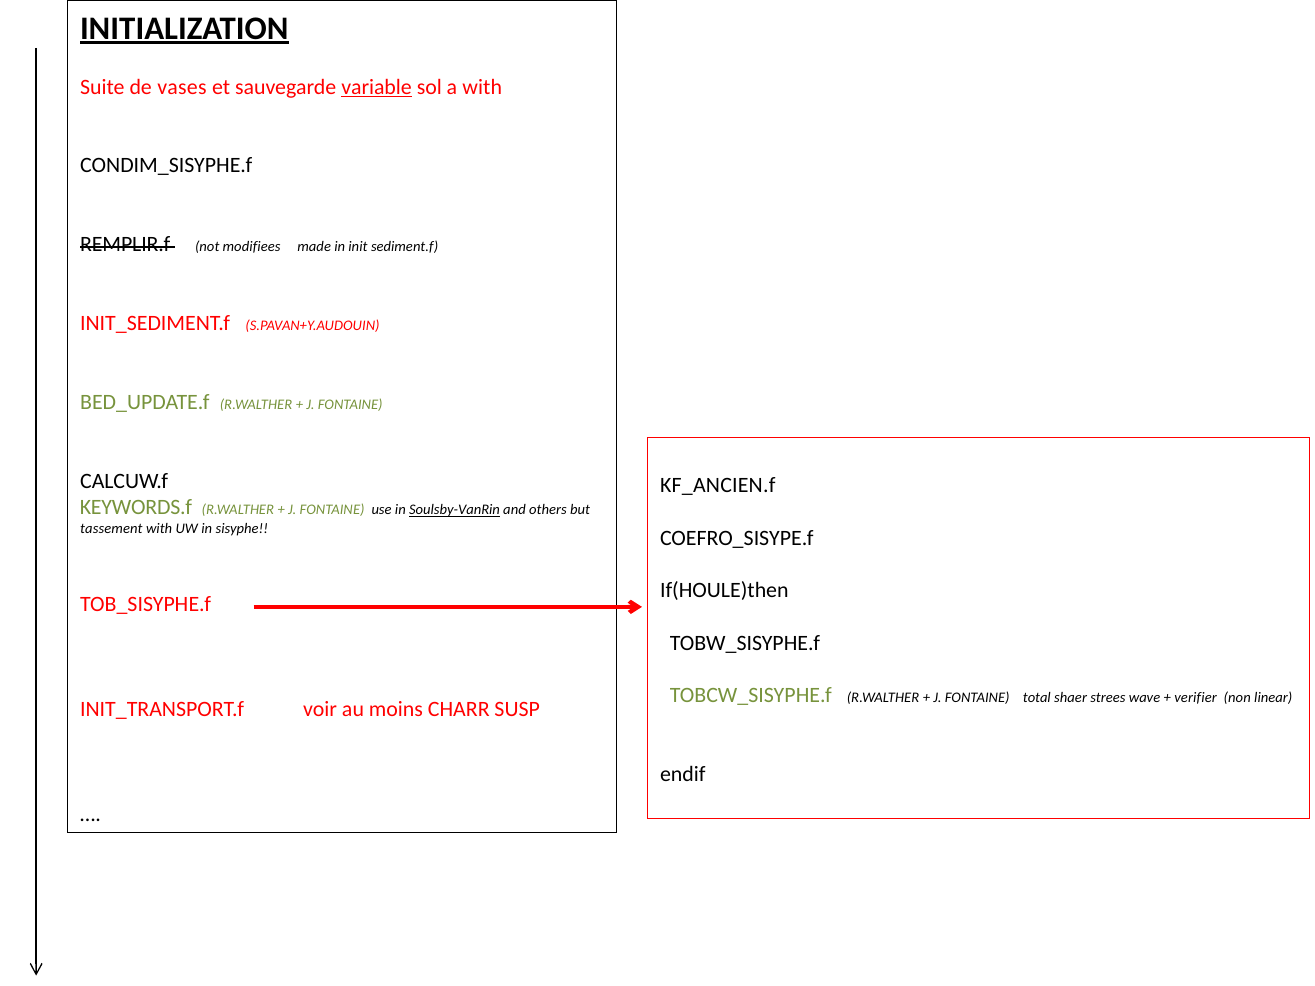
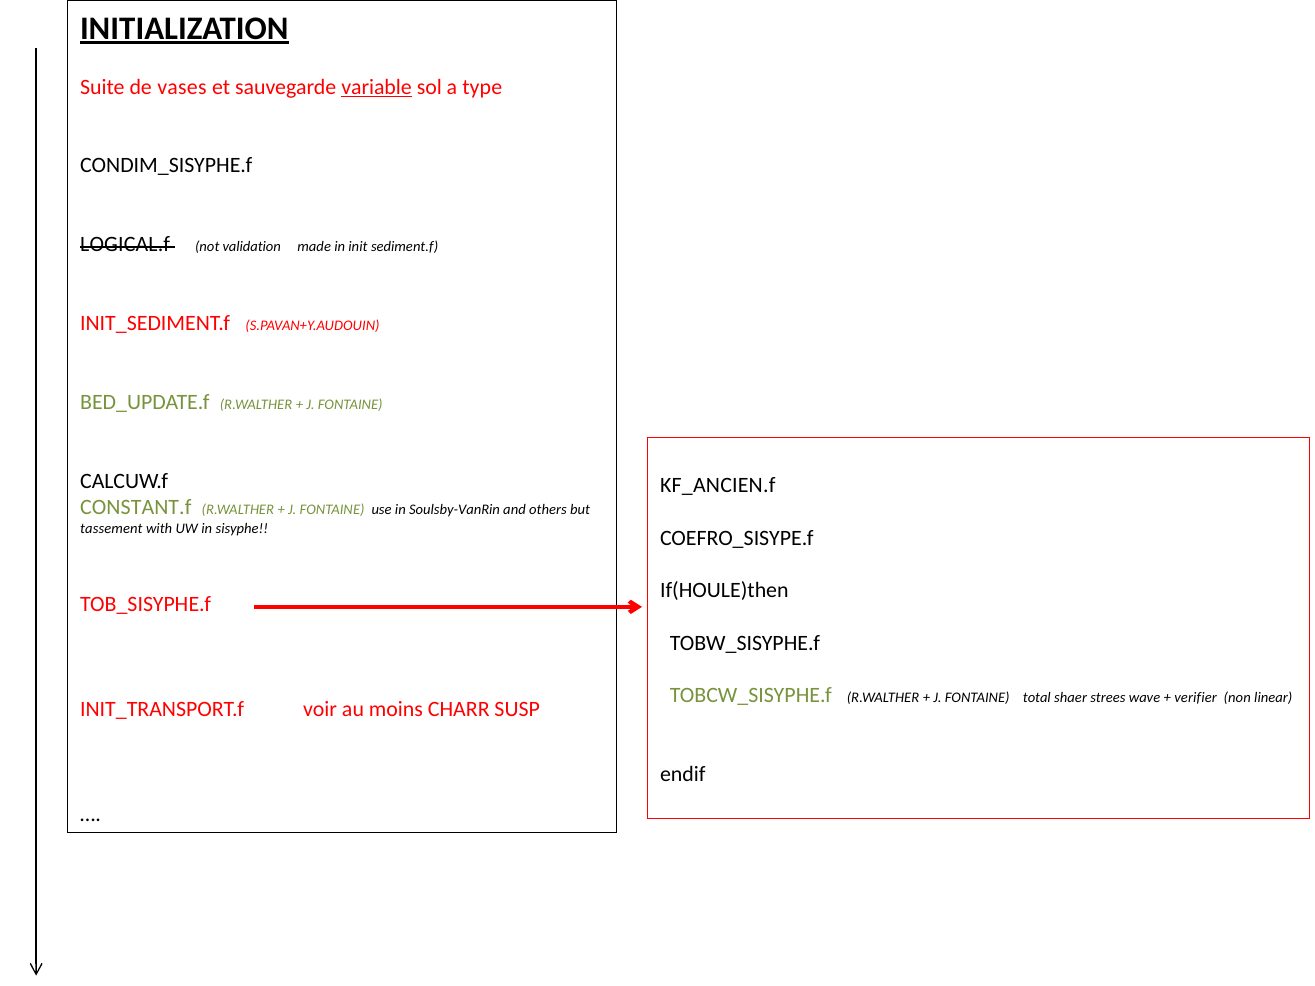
a with: with -> type
REMPLIR.f: REMPLIR.f -> LOGICAL.f
modifiees: modifiees -> validation
KEYWORDS.f: KEYWORDS.f -> CONSTANT.f
Soulsby-VanRin underline: present -> none
